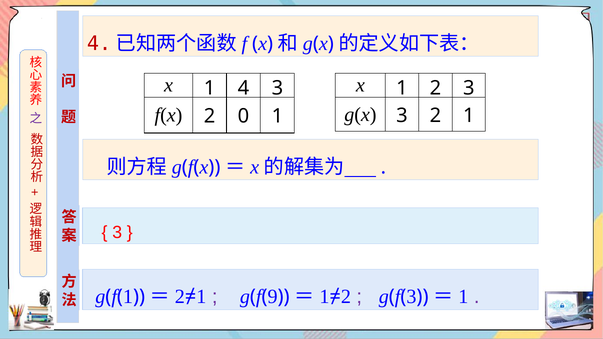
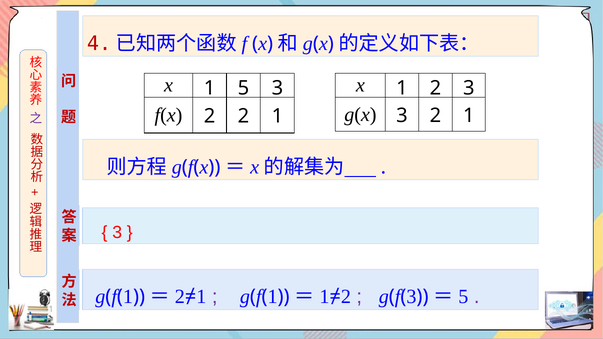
1 4: 4 -> 5
2 0: 0 -> 2
9 at (273, 297): 9 -> 1
1 at (463, 297): 1 -> 5
